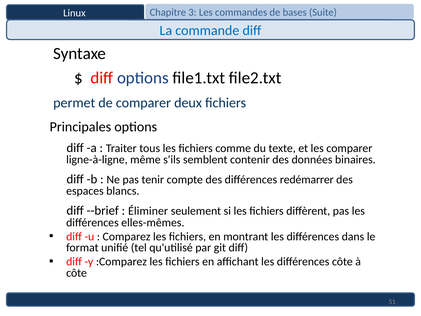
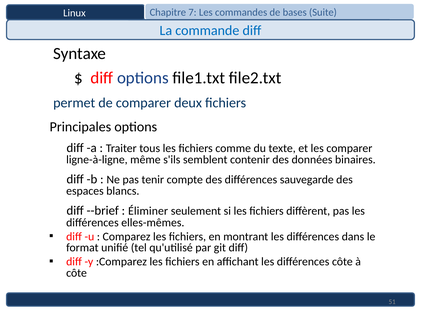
3: 3 -> 7
redémarrer: redémarrer -> sauvegarde
